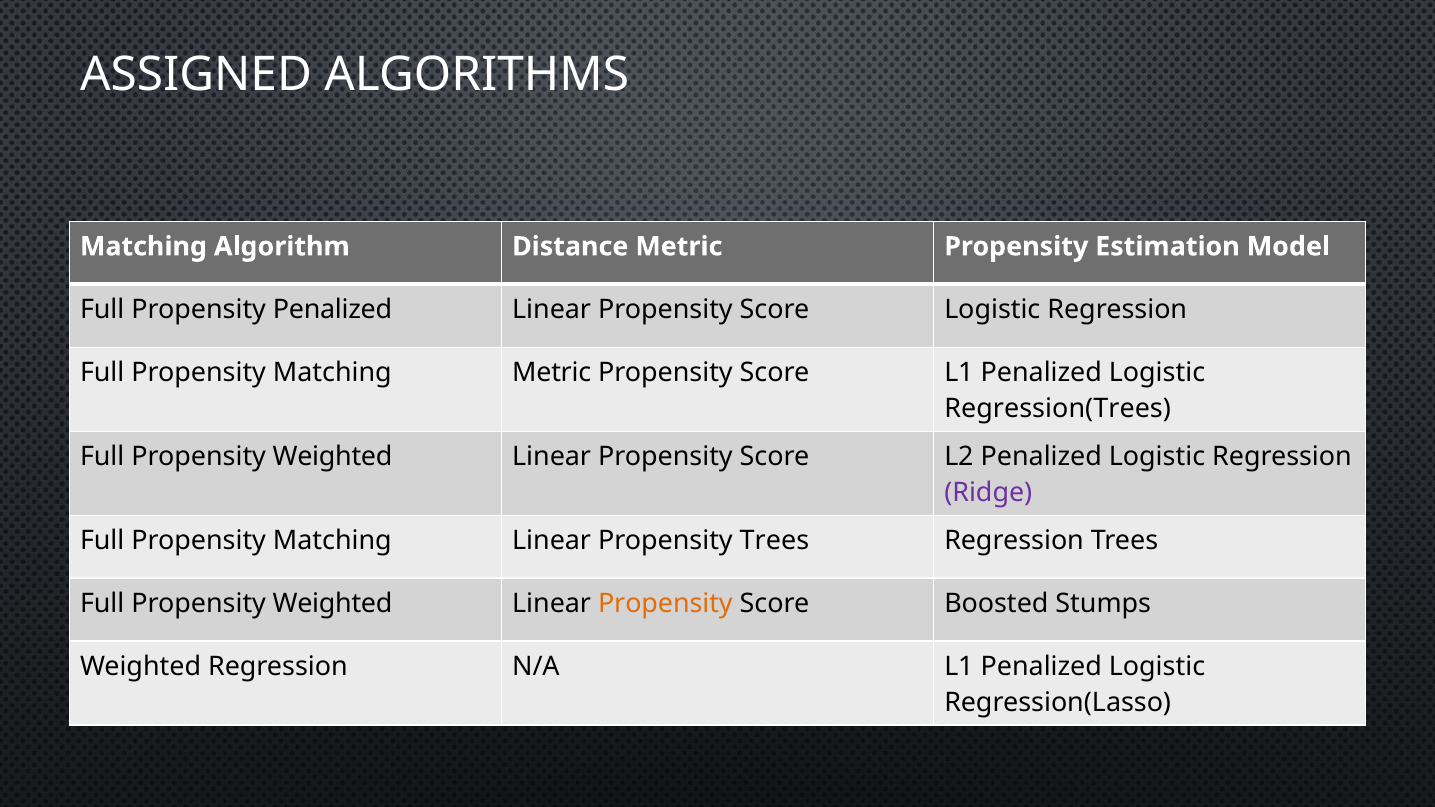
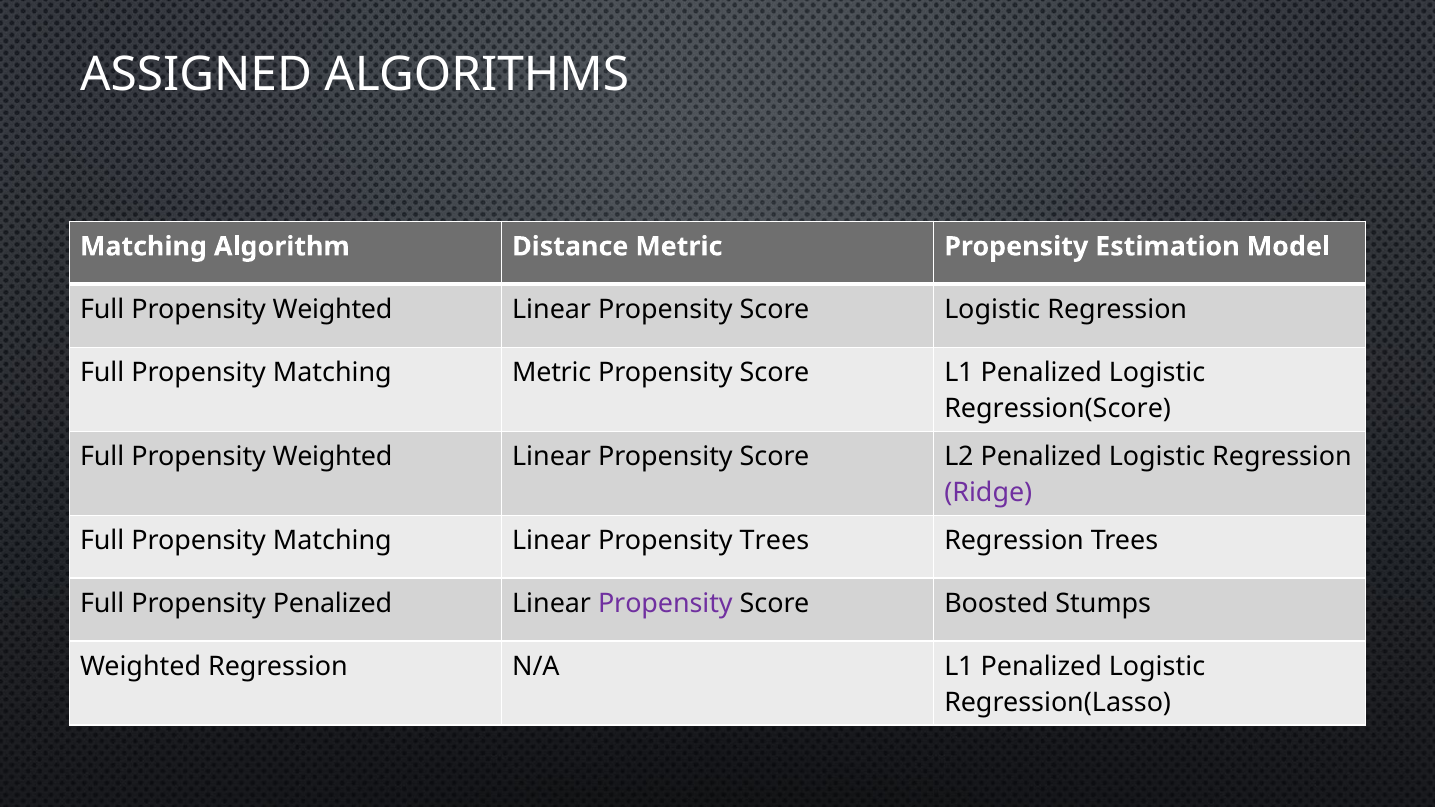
Penalized at (332, 310): Penalized -> Weighted
Regression(Trees: Regression(Trees -> Regression(Score
Weighted at (332, 603): Weighted -> Penalized
Propensity at (665, 603) colour: orange -> purple
